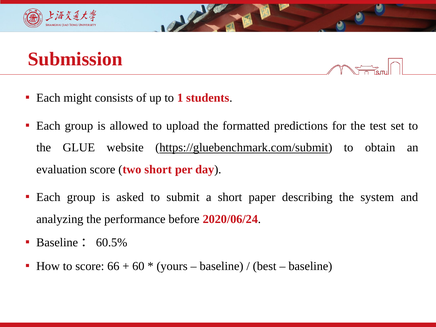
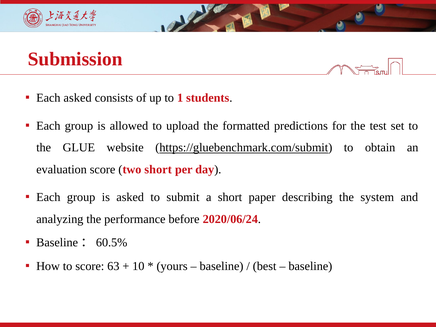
Each might: might -> asked
66: 66 -> 63
60: 60 -> 10
